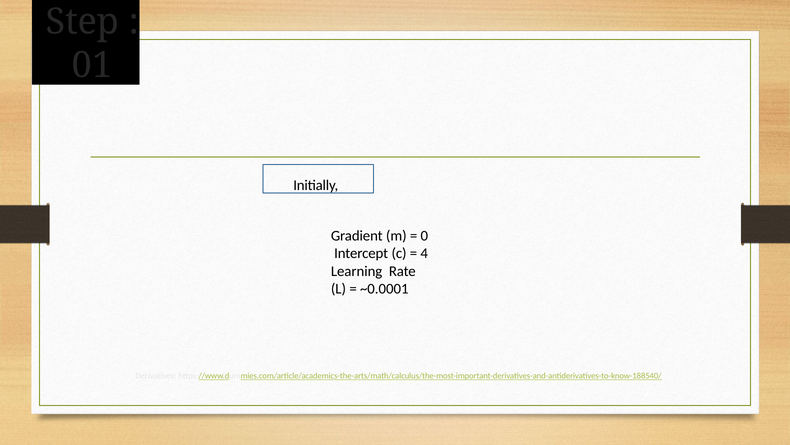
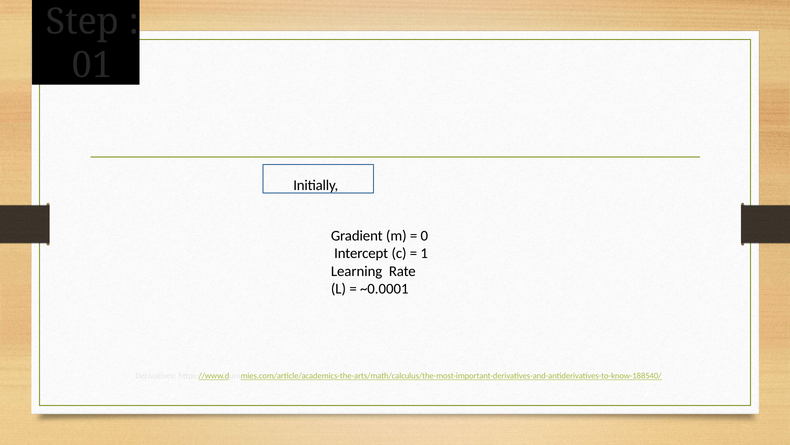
4: 4 -> 1
